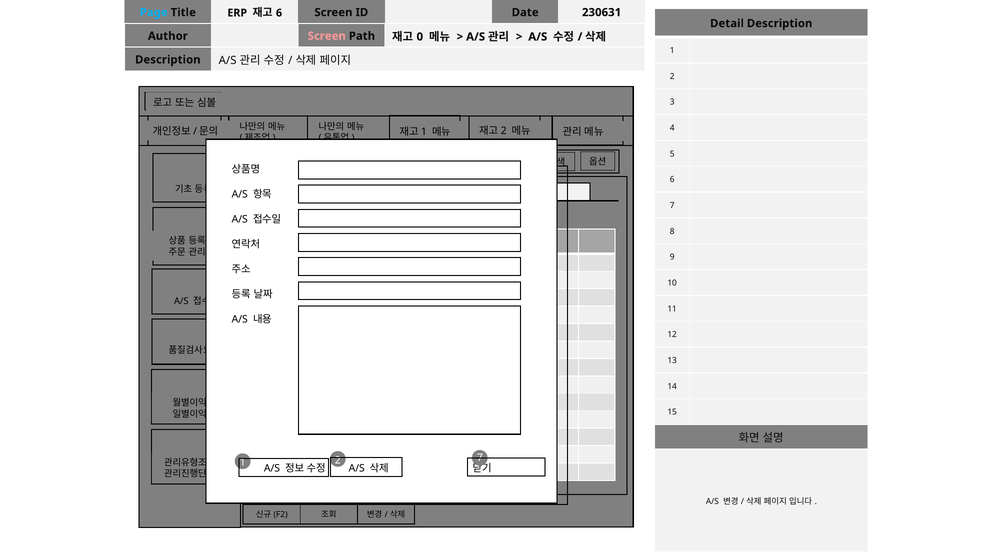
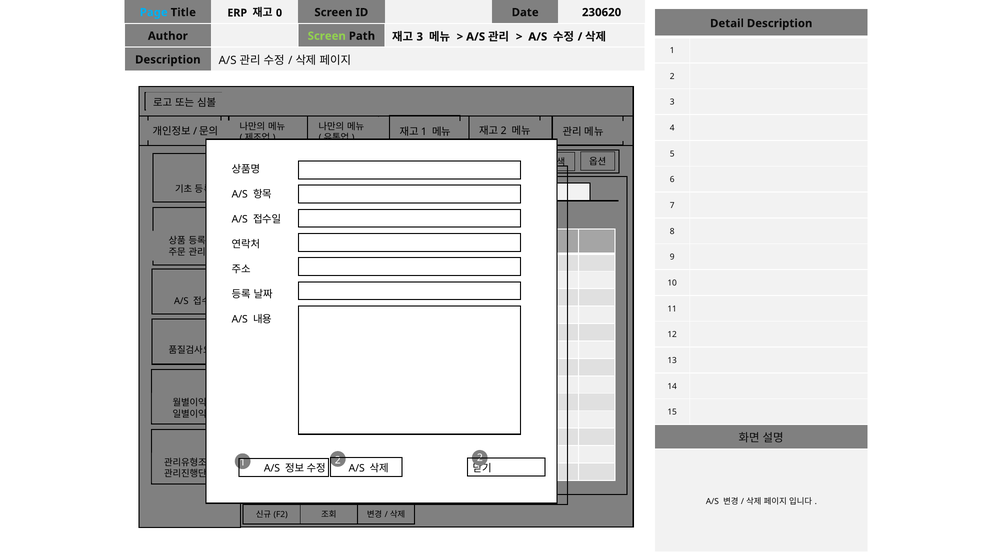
6 at (279, 13): 6 -> 0
230631: 230631 -> 230620
Screen at (327, 36) colour: pink -> light green
0 at (420, 37): 0 -> 3
2 7: 7 -> 2
